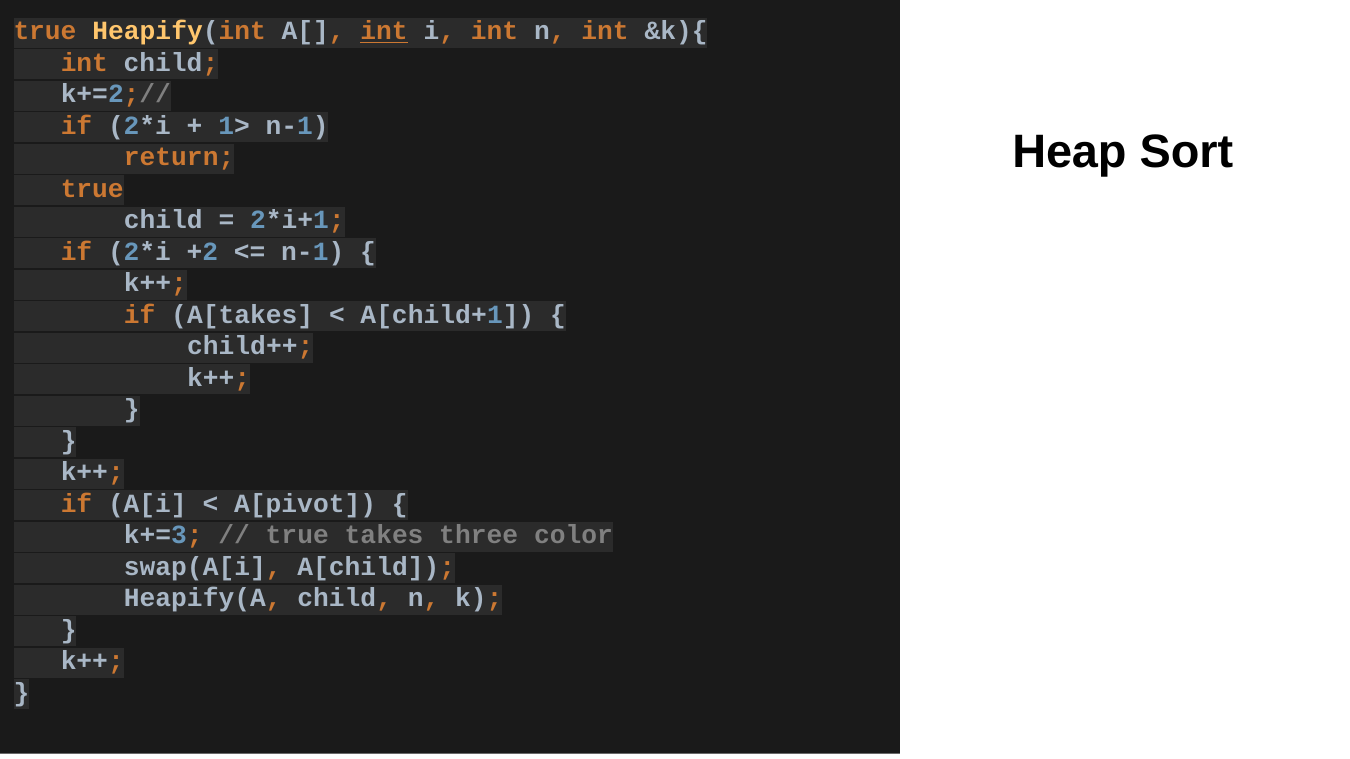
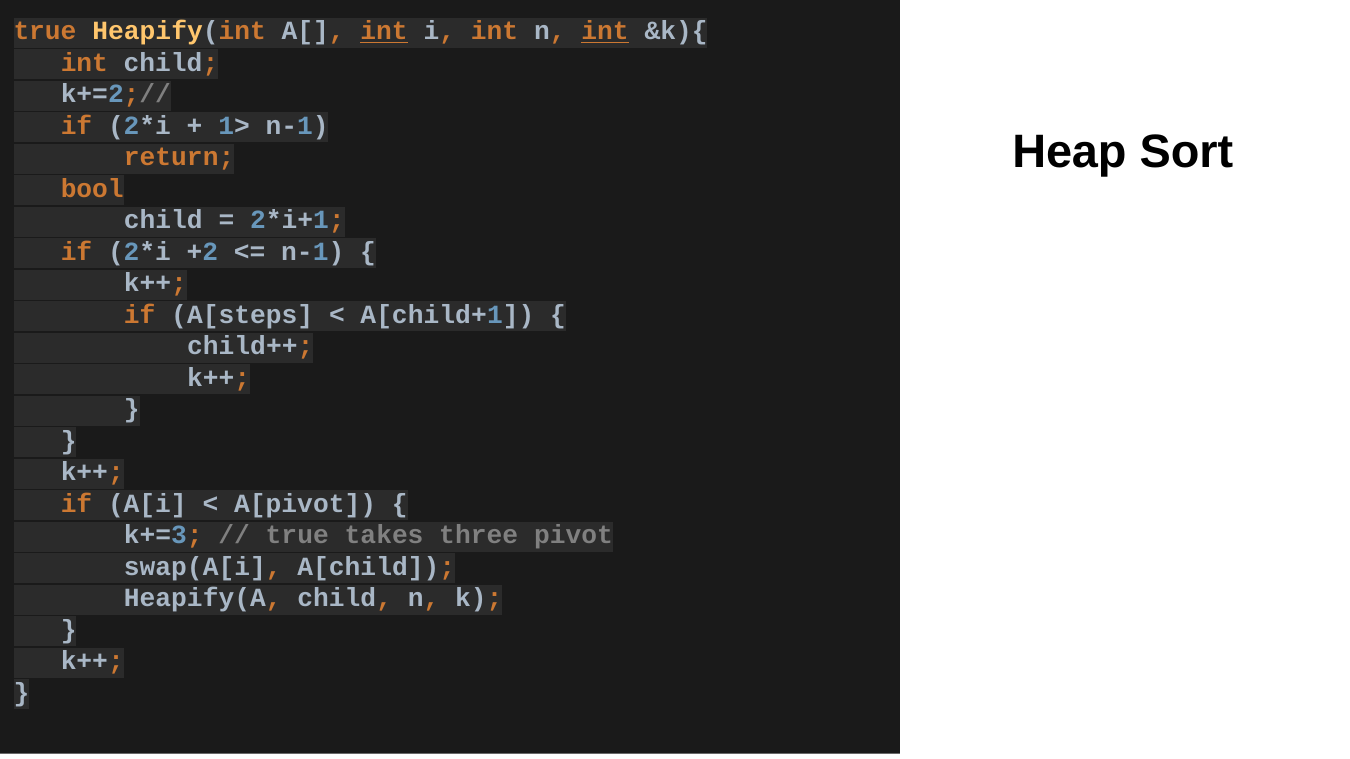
int at (605, 31) underline: none -> present
true at (92, 189): true -> bool
A[takes: A[takes -> A[steps
color: color -> pivot
